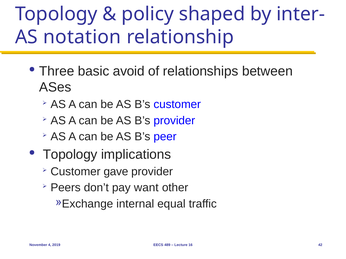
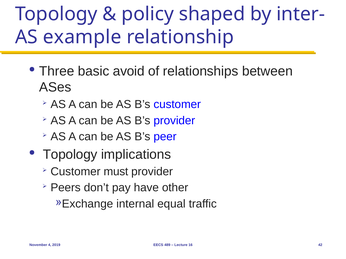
notation: notation -> example
gave: gave -> must
want: want -> have
